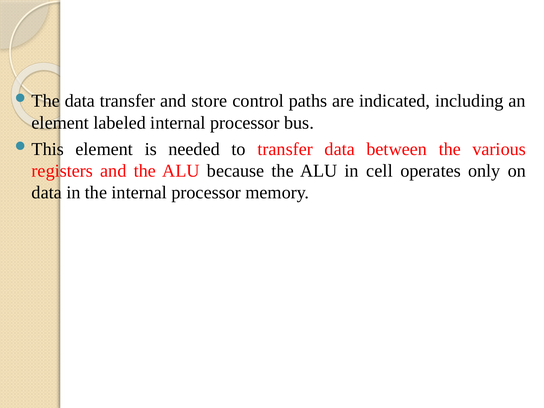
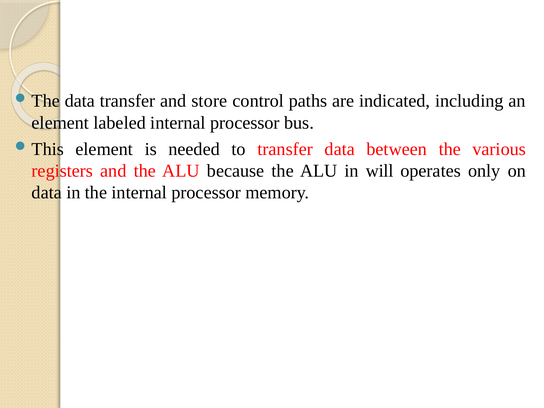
cell: cell -> will
